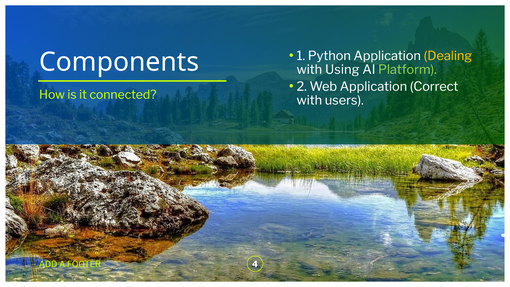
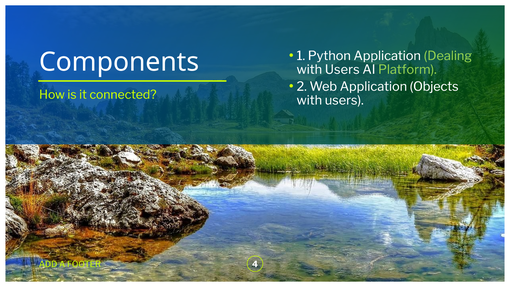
Dealing colour: yellow -> light green
Using at (342, 70): Using -> Users
Correct: Correct -> Objects
